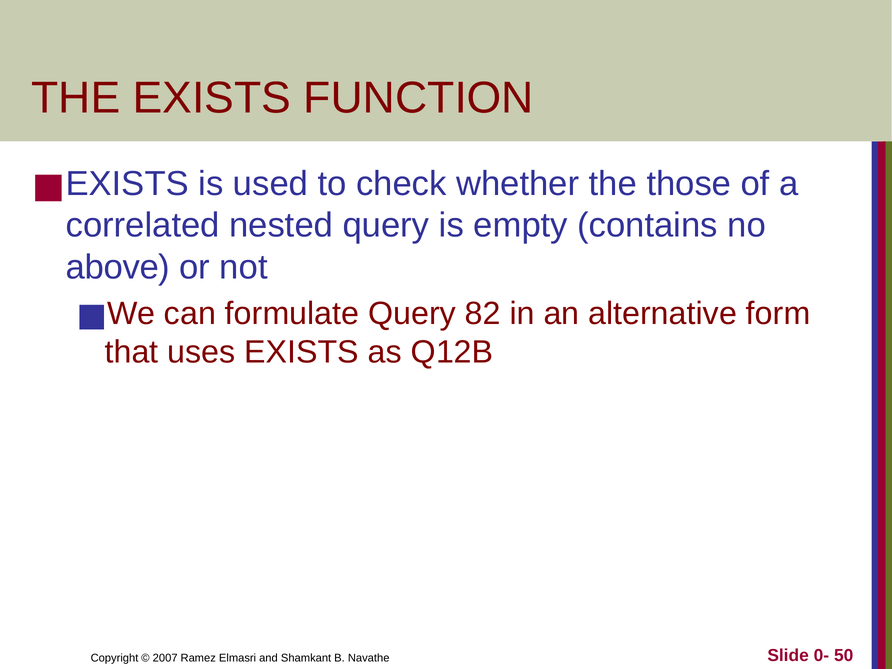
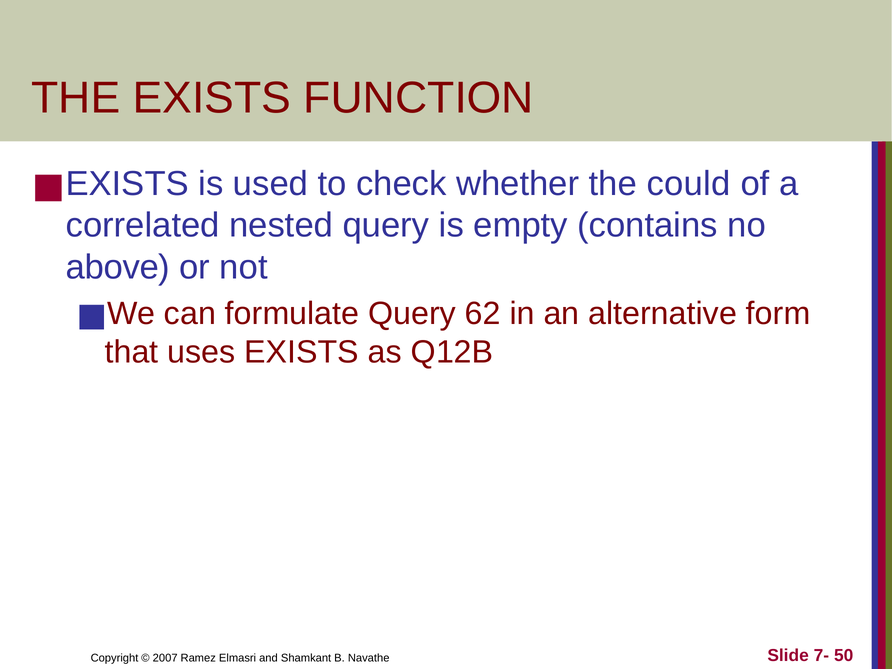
those: those -> could
82: 82 -> 62
0-: 0- -> 7-
